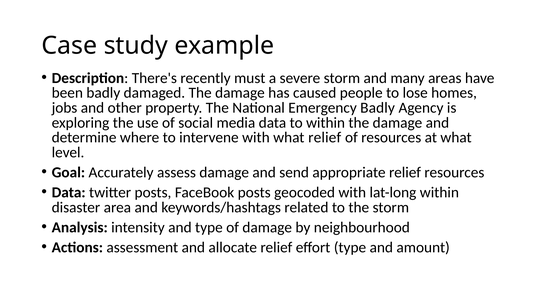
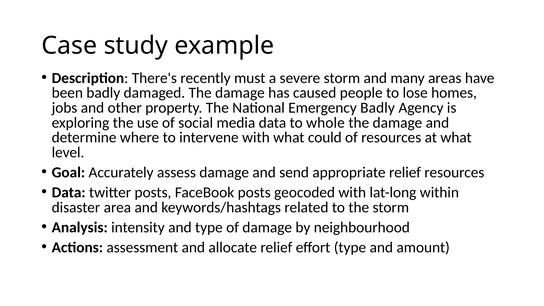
to within: within -> whole
what relief: relief -> could
